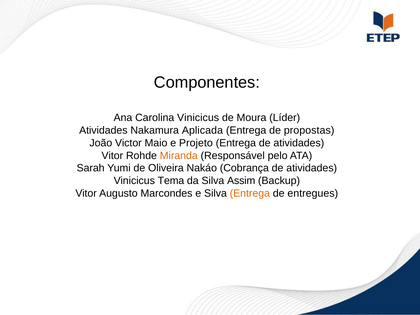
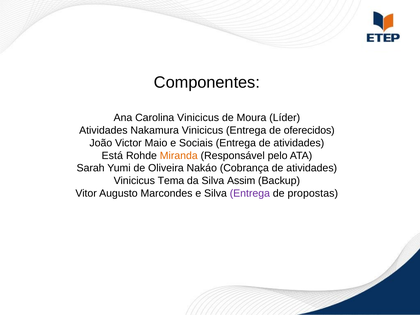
Nakamura Aplicada: Aplicada -> Vinicicus
propostas: propostas -> oferecidos
Projeto: Projeto -> Sociais
Vitor at (112, 156): Vitor -> Está
Entrega at (250, 193) colour: orange -> purple
entregues: entregues -> propostas
